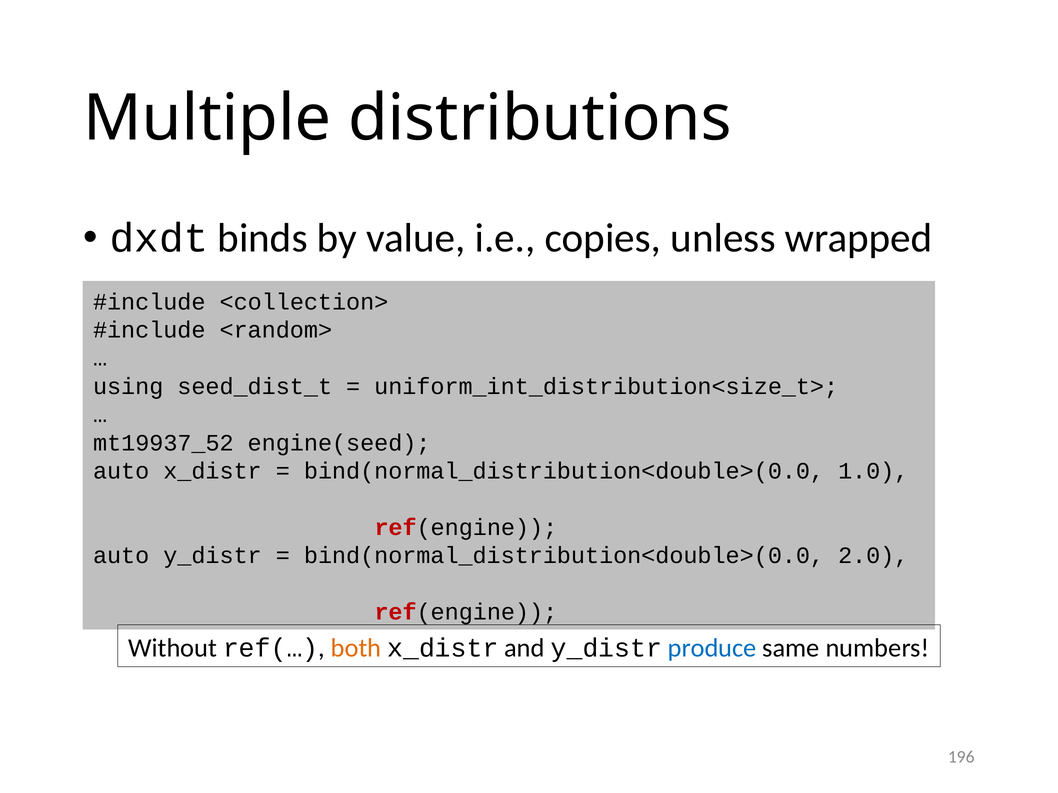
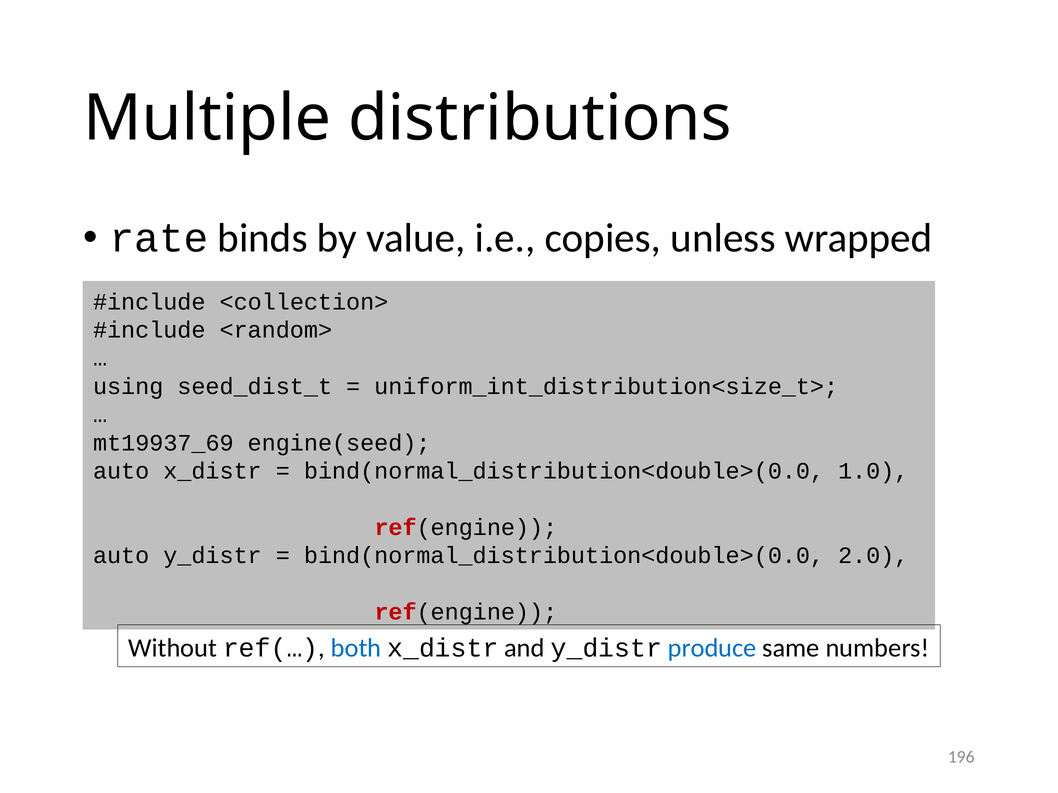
dxdt: dxdt -> rate
mt19937_52: mt19937_52 -> mt19937_69
both colour: orange -> blue
